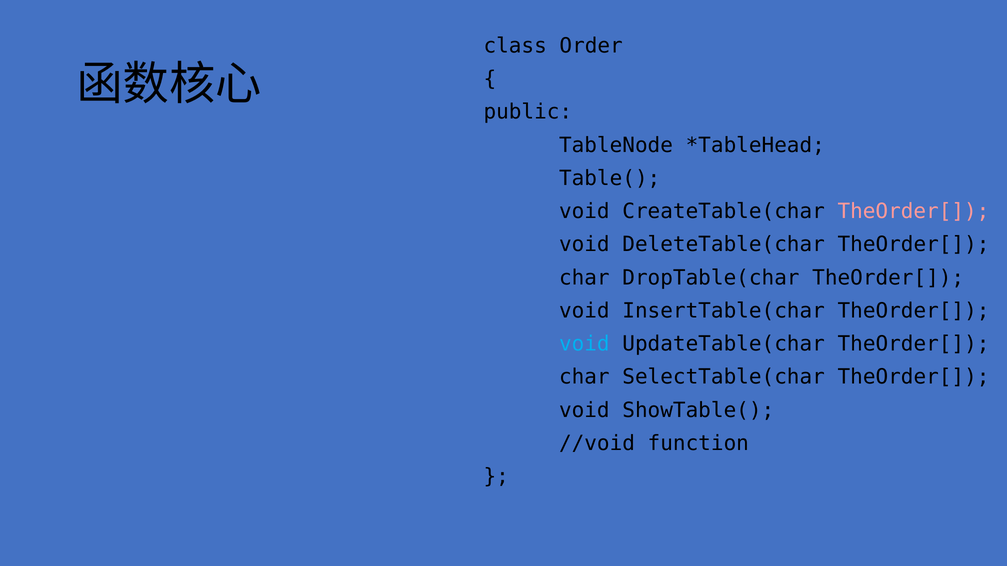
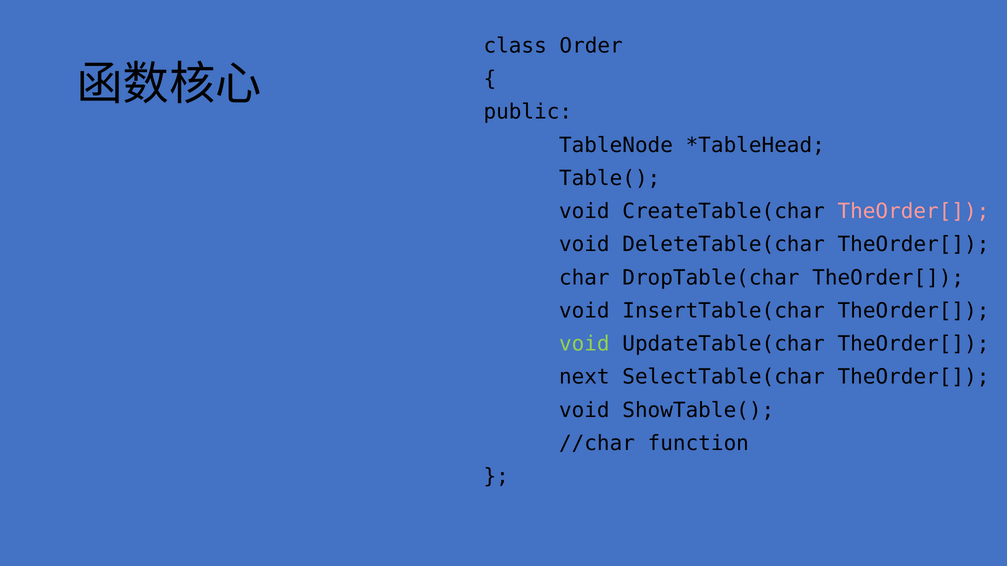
void at (584, 344) colour: light blue -> light green
char at (584, 377): char -> next
//void: //void -> //char
